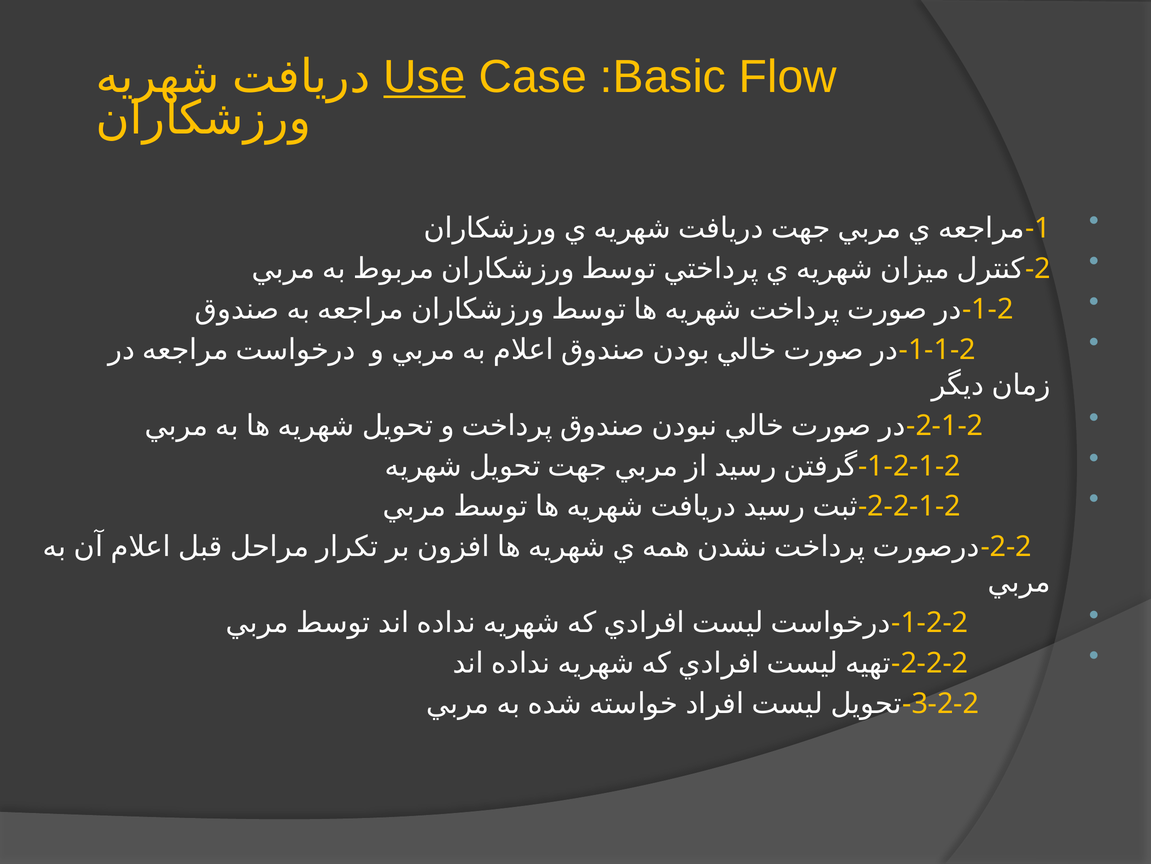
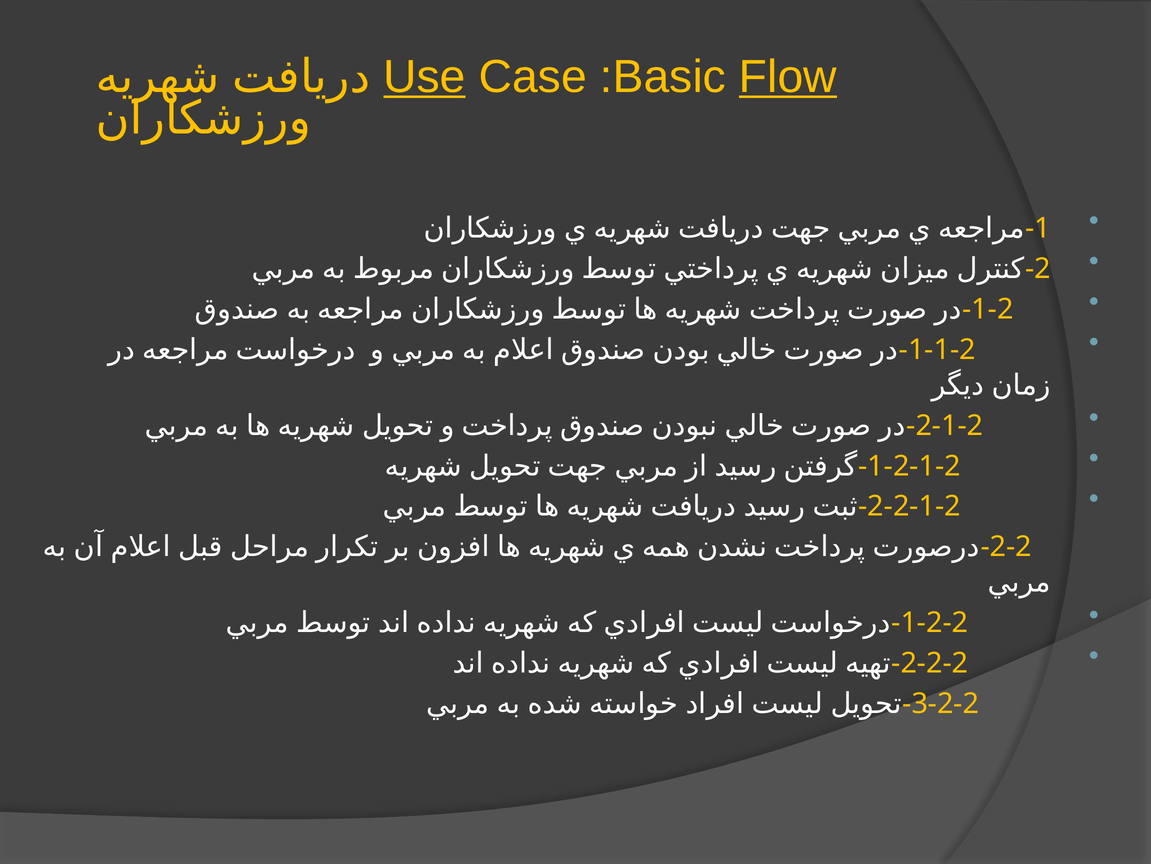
Flow underline: none -> present
